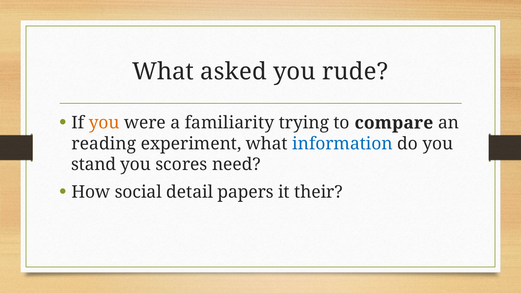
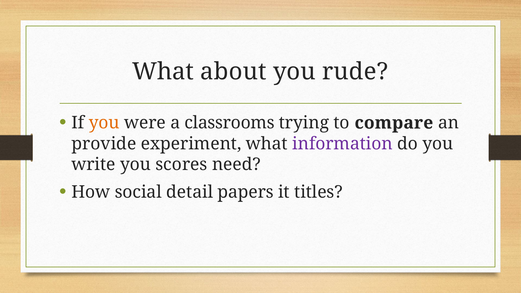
asked: asked -> about
familiarity: familiarity -> classrooms
reading: reading -> provide
information colour: blue -> purple
stand: stand -> write
their: their -> titles
